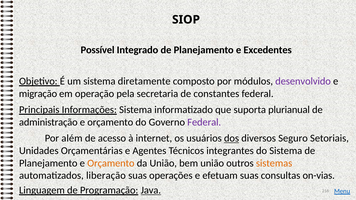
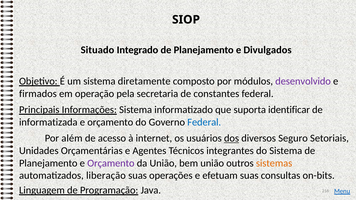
Possível: Possível -> Situado
Excedentes: Excedentes -> Divulgados
migração: migração -> firmados
plurianual: plurianual -> identificar
administração: administração -> informatizada
Federal at (204, 122) colour: purple -> blue
Orçamento at (111, 163) colour: orange -> purple
on-vias: on-vias -> on-bits
Java underline: present -> none
